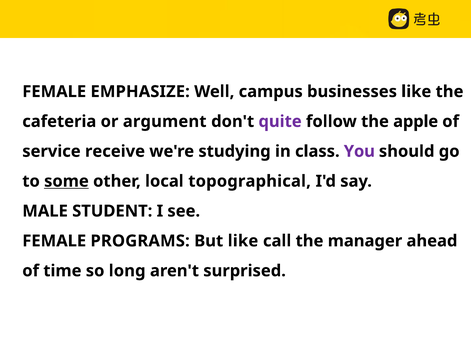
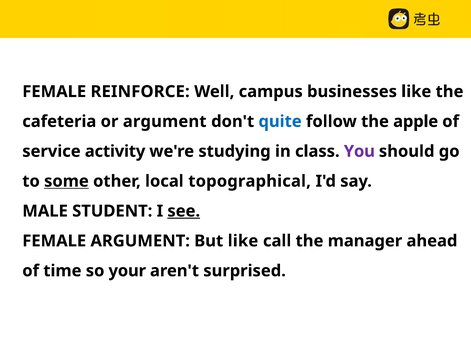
EMPHASIZE: EMPHASIZE -> REINFORCE
quite colour: purple -> blue
receive: receive -> activity
see underline: none -> present
FEMALE PROGRAMS: PROGRAMS -> ARGUMENT
long: long -> your
